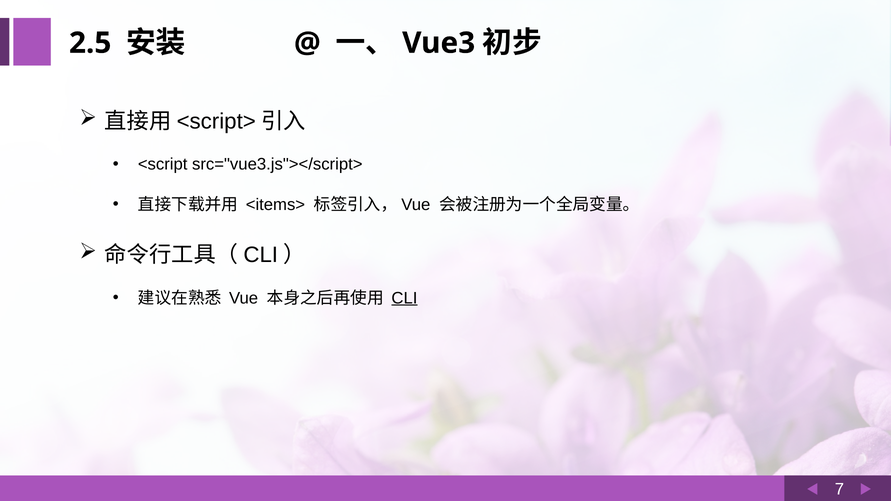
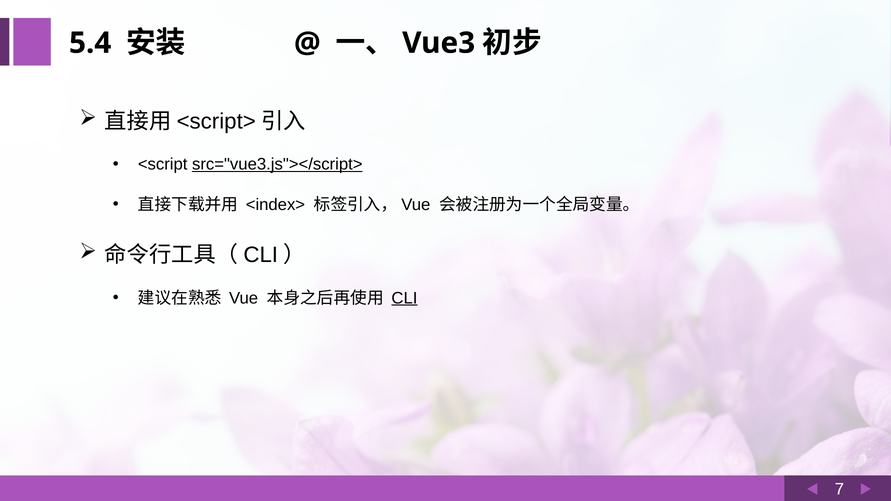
2.5: 2.5 -> 5.4
src="vue3.js"></script> underline: none -> present
<items>: <items> -> <index>
